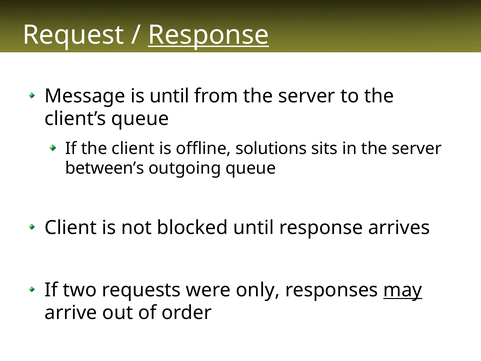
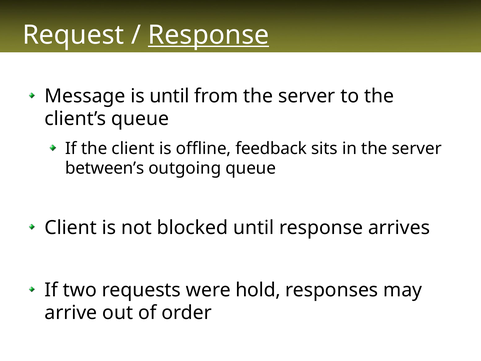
solutions: solutions -> feedback
only: only -> hold
may underline: present -> none
